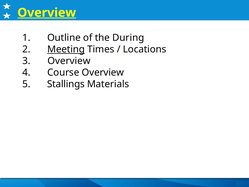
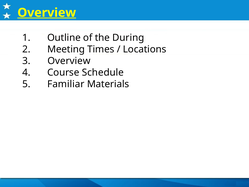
Meeting underline: present -> none
Course Overview: Overview -> Schedule
Stallings: Stallings -> Familiar
